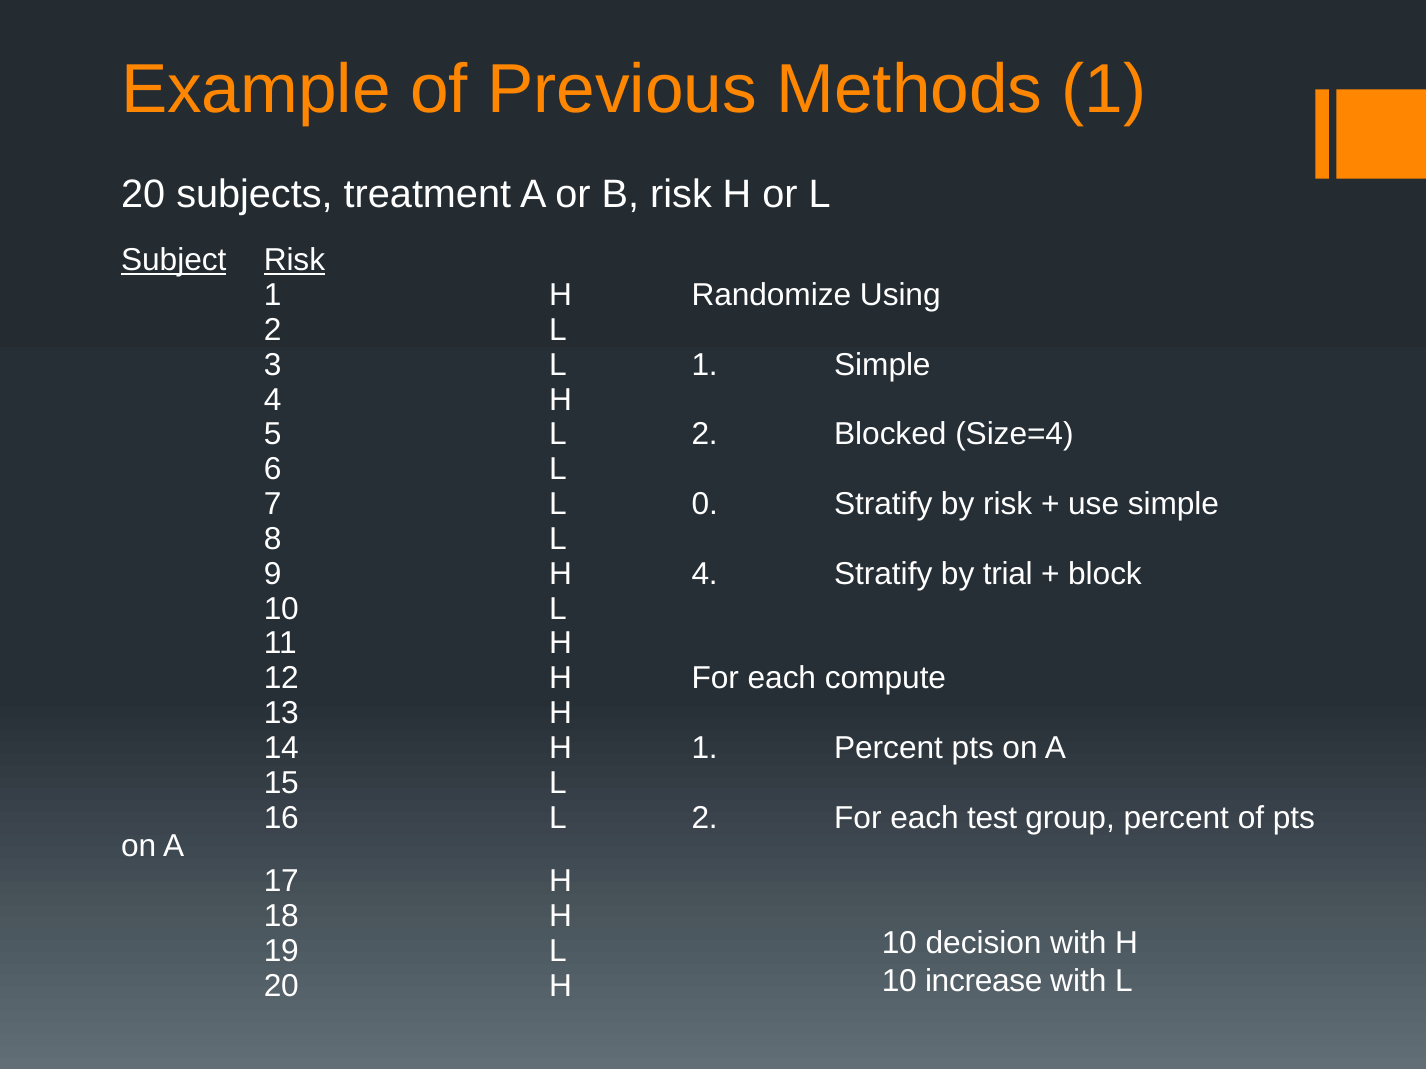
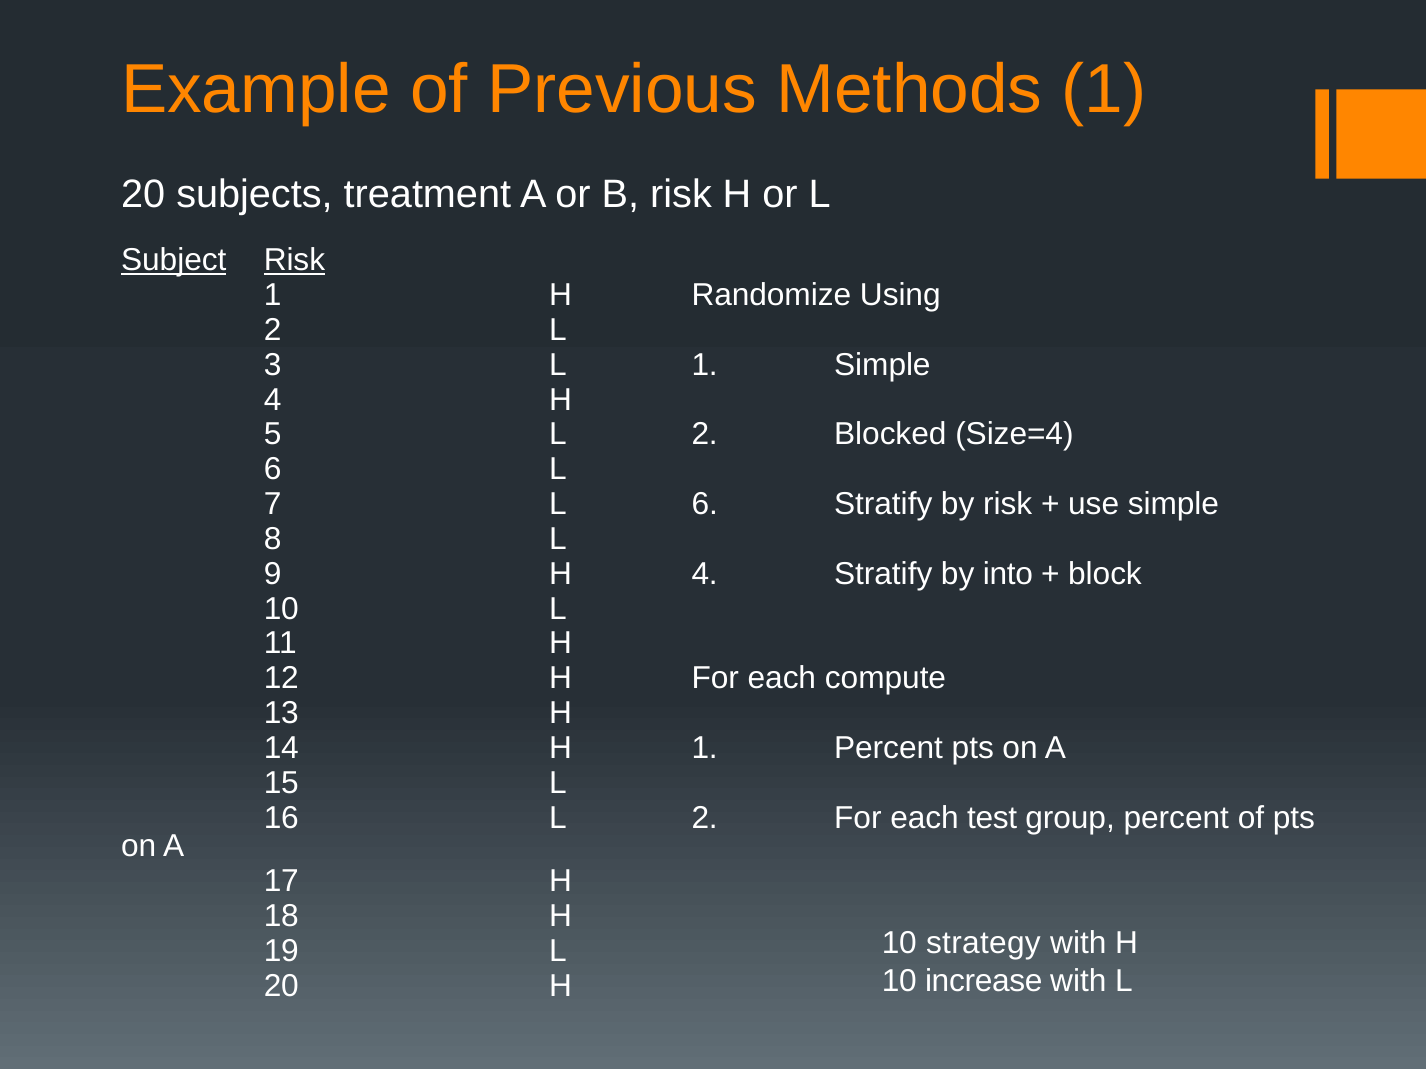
L 0: 0 -> 6
trial: trial -> into
decision: decision -> strategy
